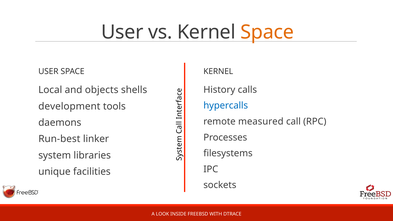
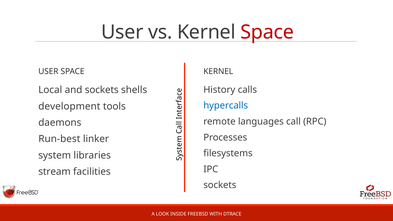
Space at (267, 32) colour: orange -> red
and objects: objects -> sockets
measured: measured -> languages
unique: unique -> stream
